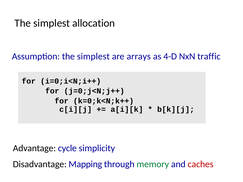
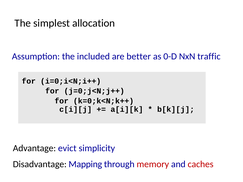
Assumption the simplest: simplest -> included
arrays: arrays -> better
4-D: 4-D -> 0-D
cycle: cycle -> evict
memory colour: green -> red
